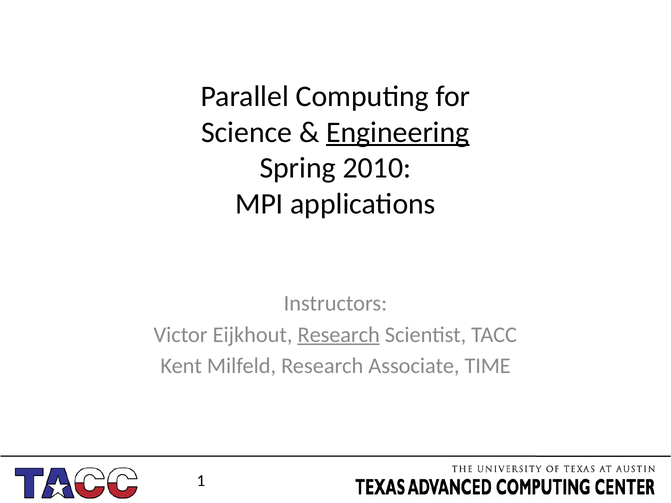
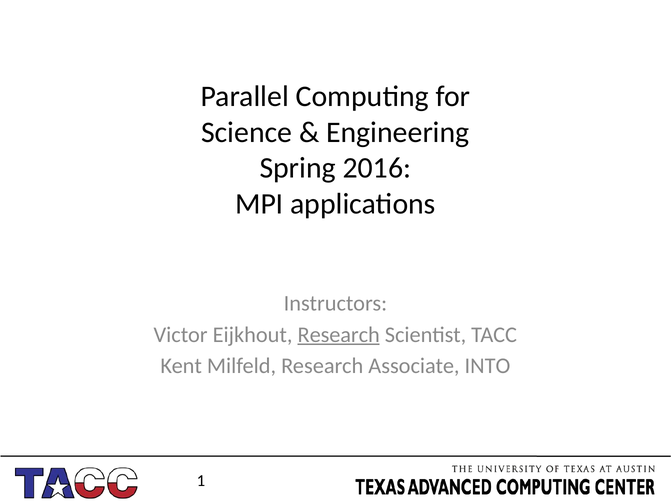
Engineering underline: present -> none
2010: 2010 -> 2016
TIME: TIME -> INTO
